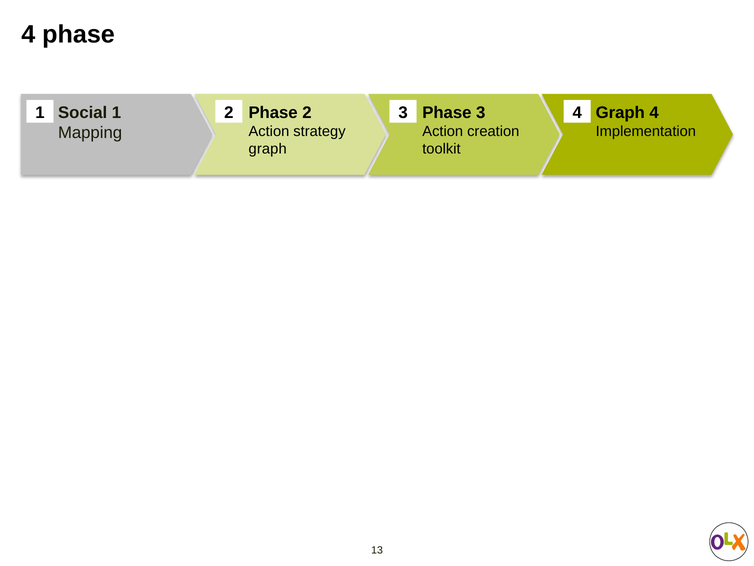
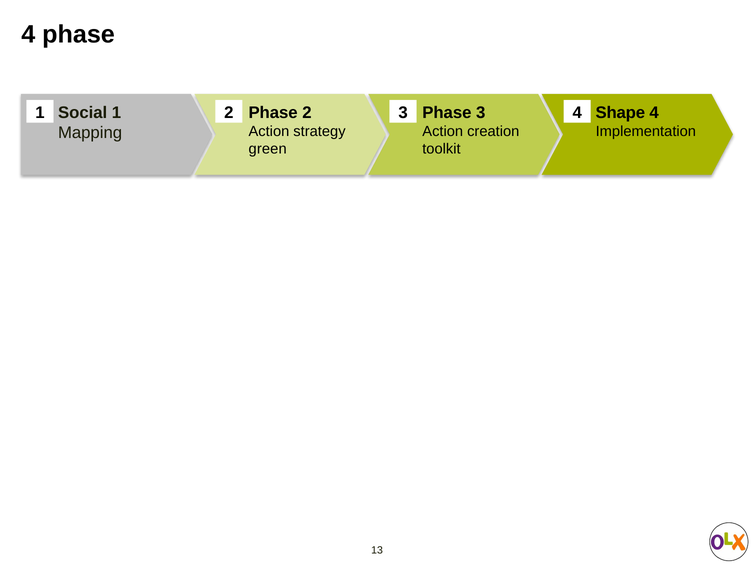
Graph at (620, 113): Graph -> Shape
graph at (268, 149): graph -> green
